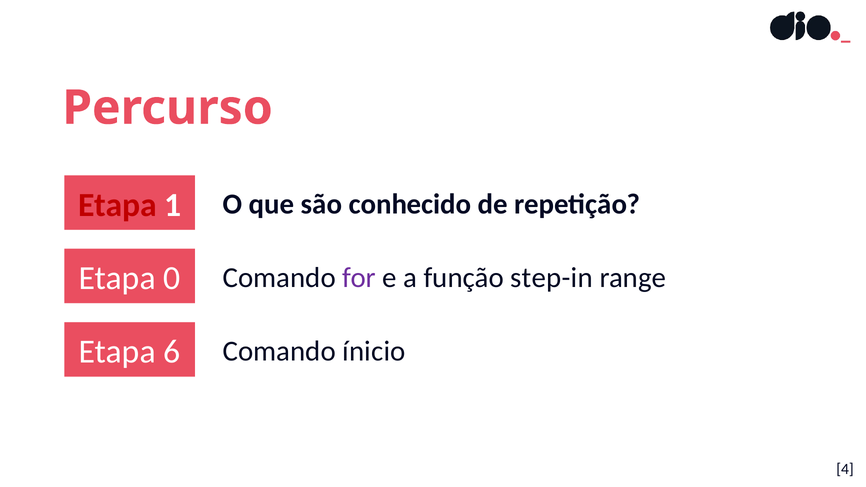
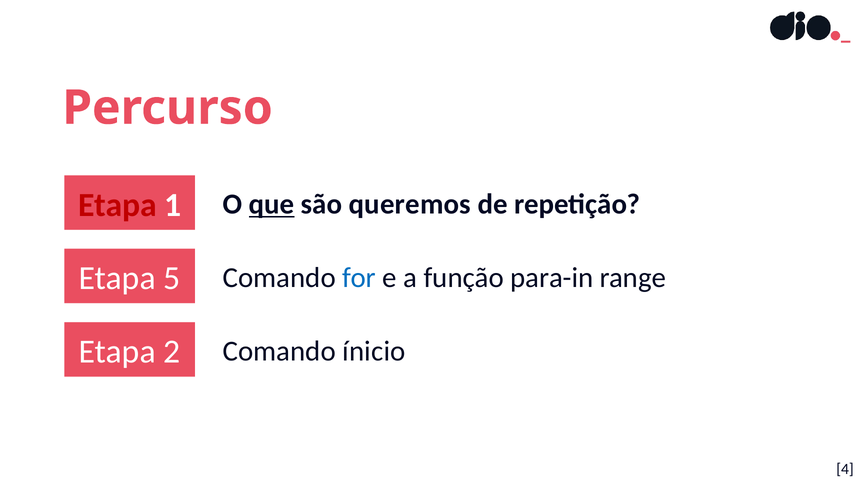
que underline: none -> present
conhecido: conhecido -> queremos
0: 0 -> 5
for colour: purple -> blue
step-in: step-in -> para-in
6: 6 -> 2
